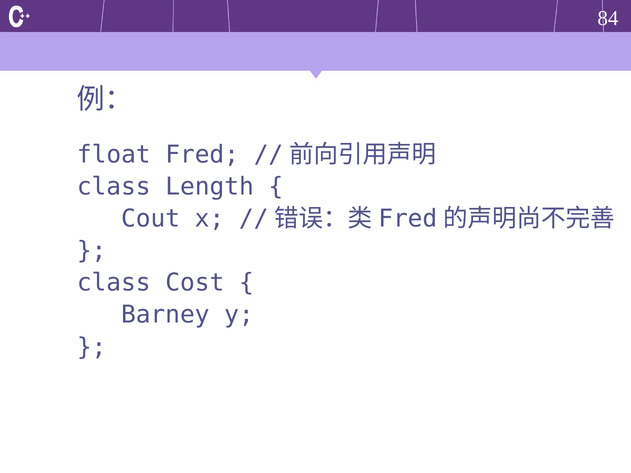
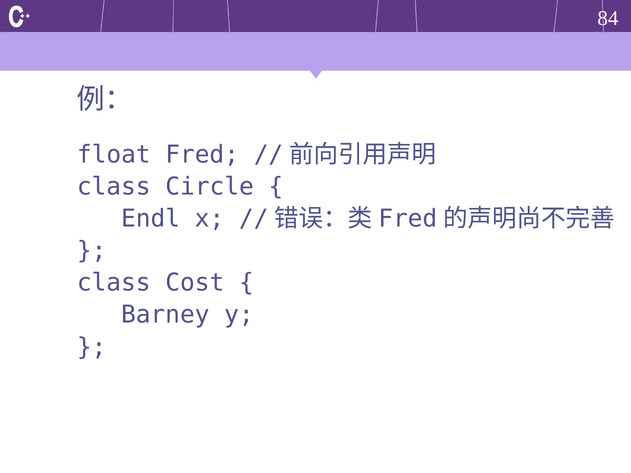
Length: Length -> Circle
Cout: Cout -> Endl
